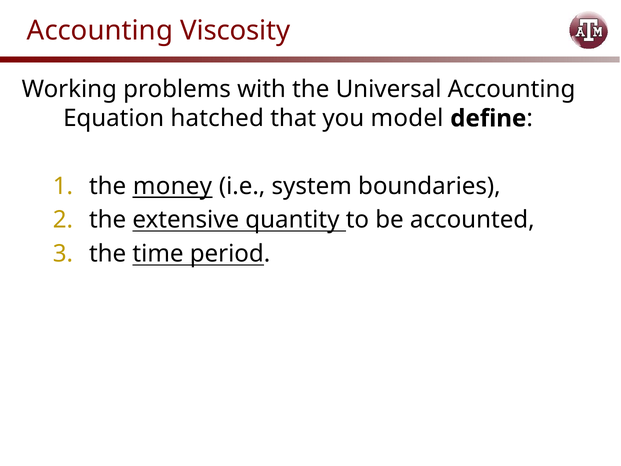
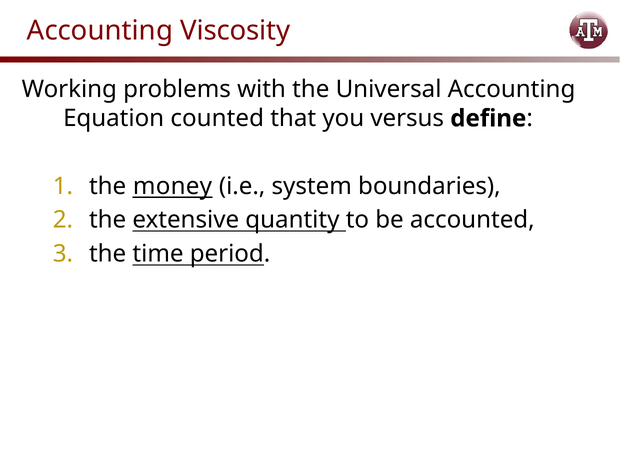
hatched: hatched -> counted
model: model -> versus
